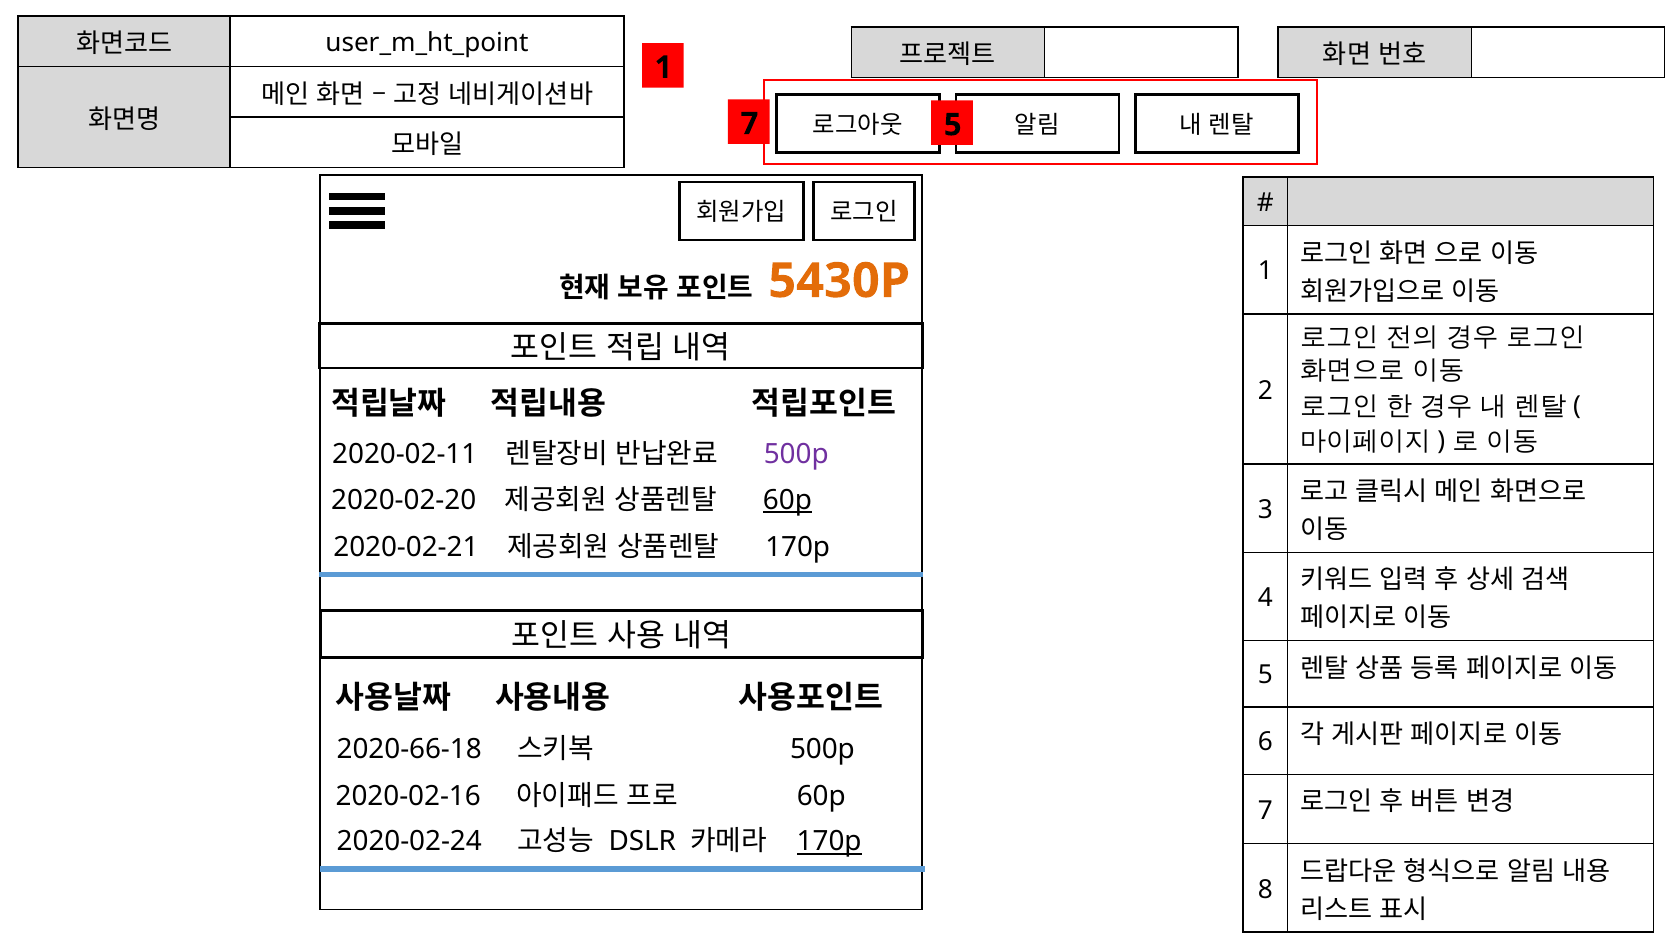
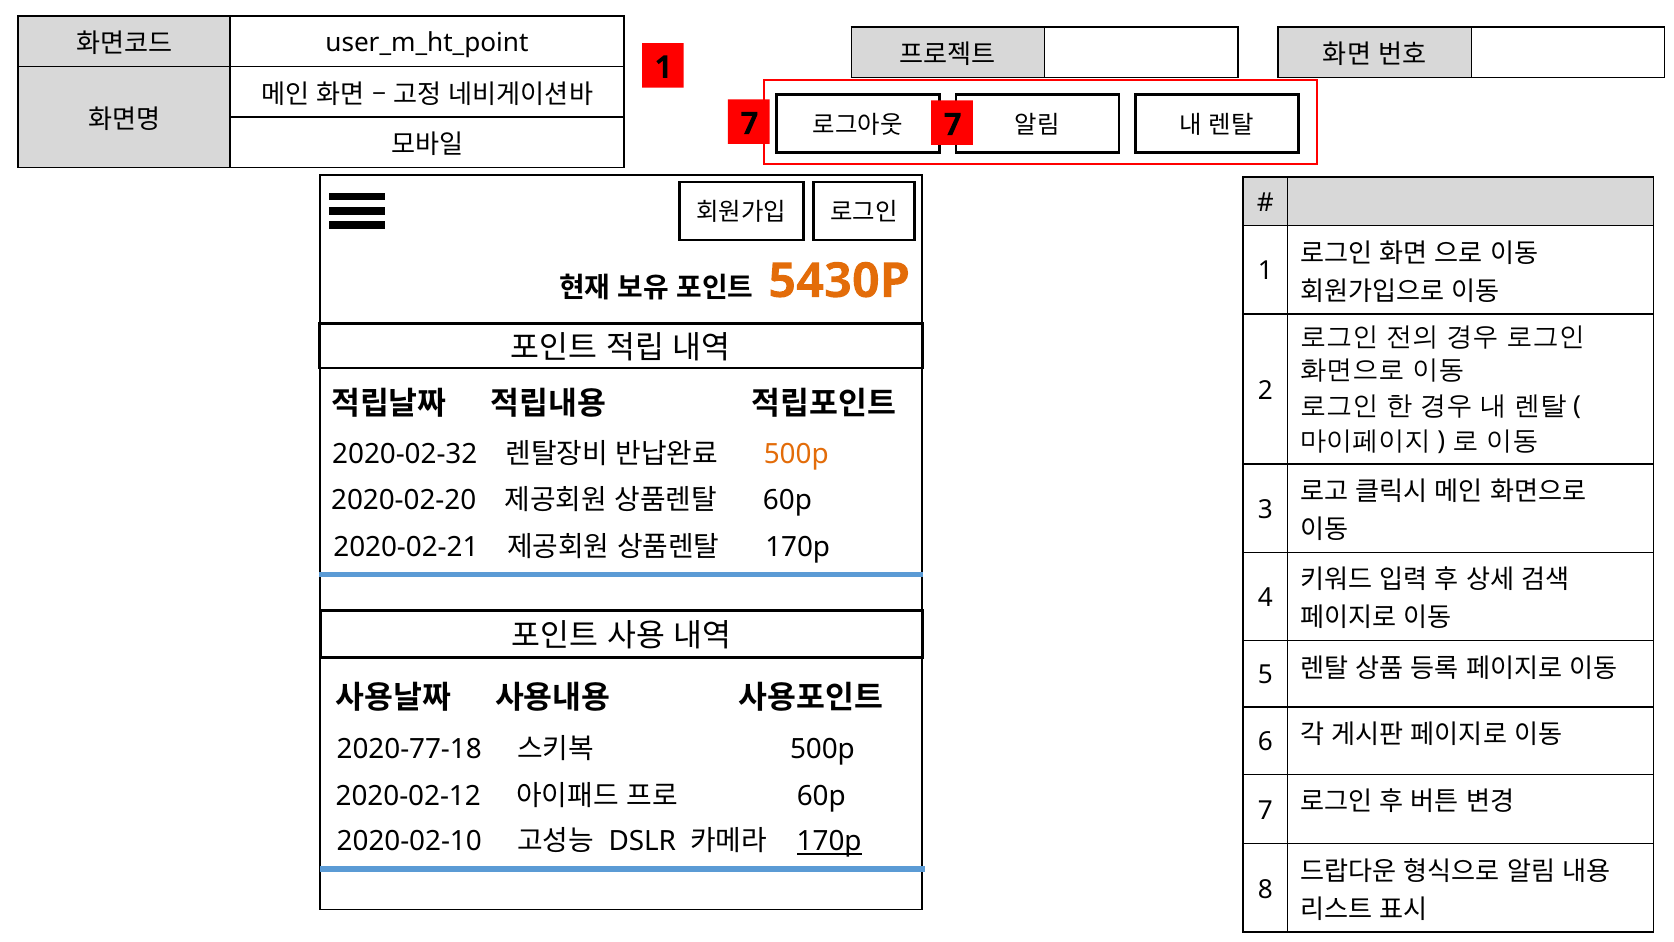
7 5: 5 -> 7
2020-02-11: 2020-02-11 -> 2020-02-32
500p at (796, 454) colour: purple -> orange
60p at (787, 500) underline: present -> none
2020-66-18: 2020-66-18 -> 2020-77-18
2020-02-16: 2020-02-16 -> 2020-02-12
2020-02-24: 2020-02-24 -> 2020-02-10
